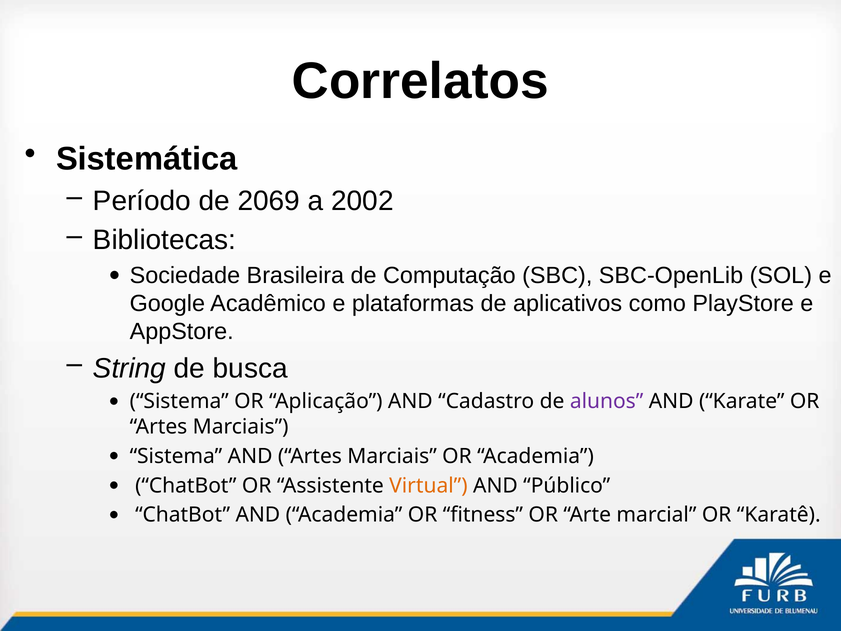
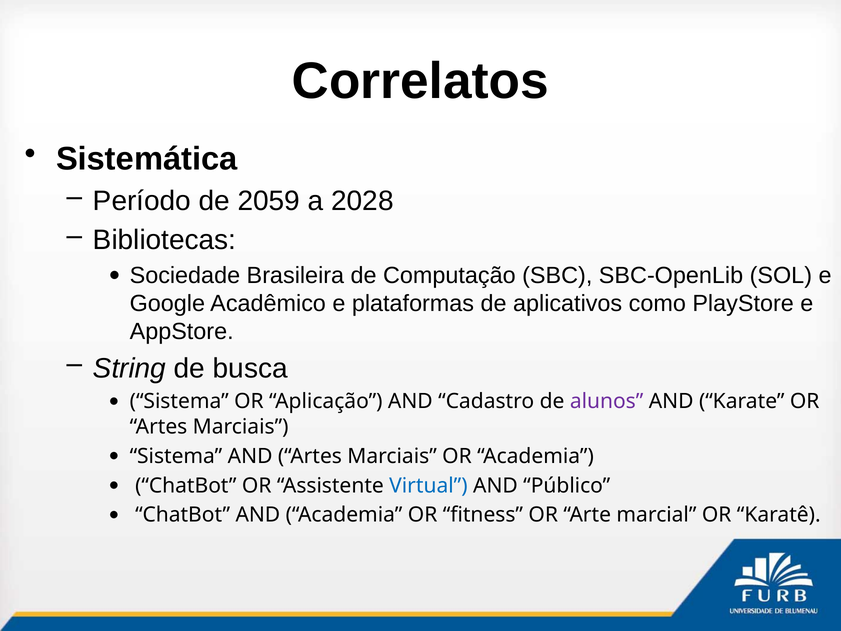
2069: 2069 -> 2059
2002: 2002 -> 2028
Virtual colour: orange -> blue
